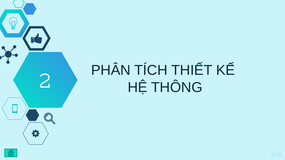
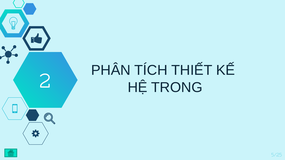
THÔNG: THÔNG -> TRONG
